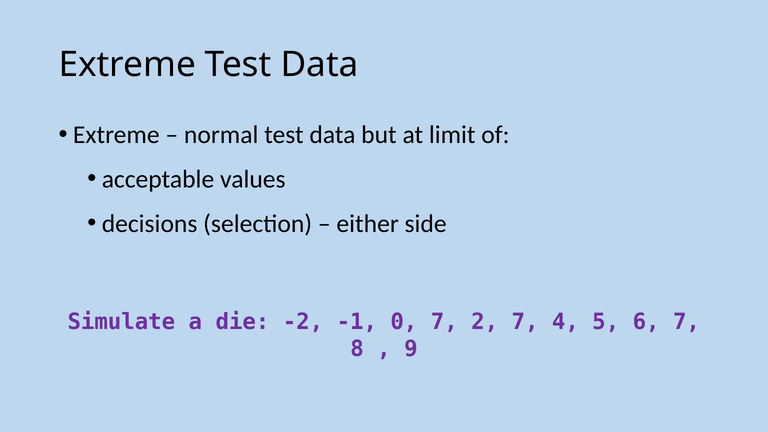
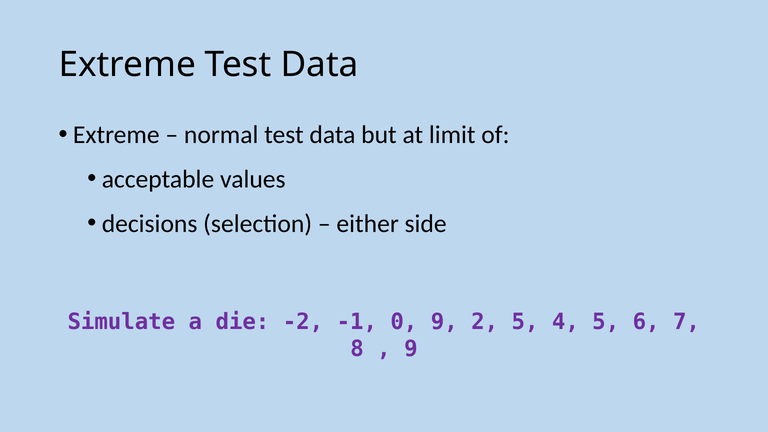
0 7: 7 -> 9
2 7: 7 -> 5
